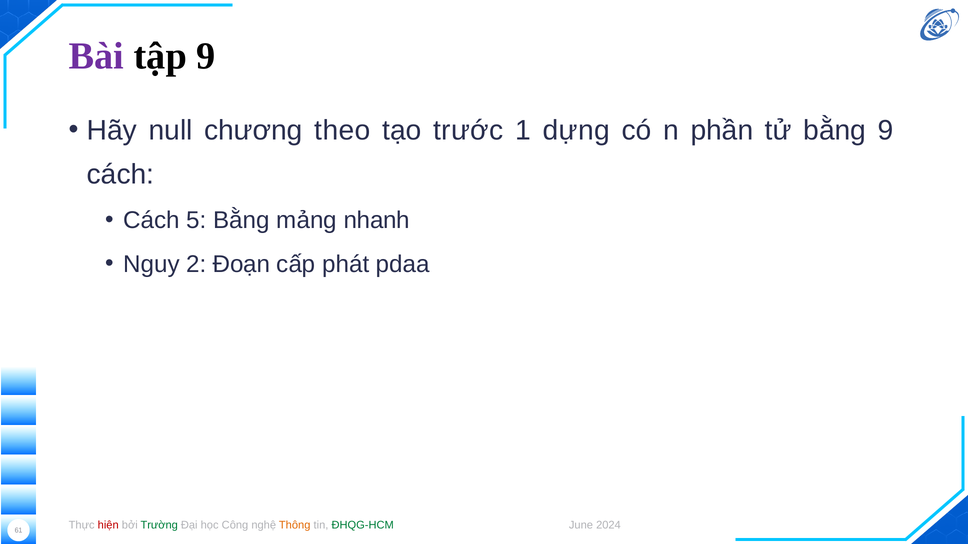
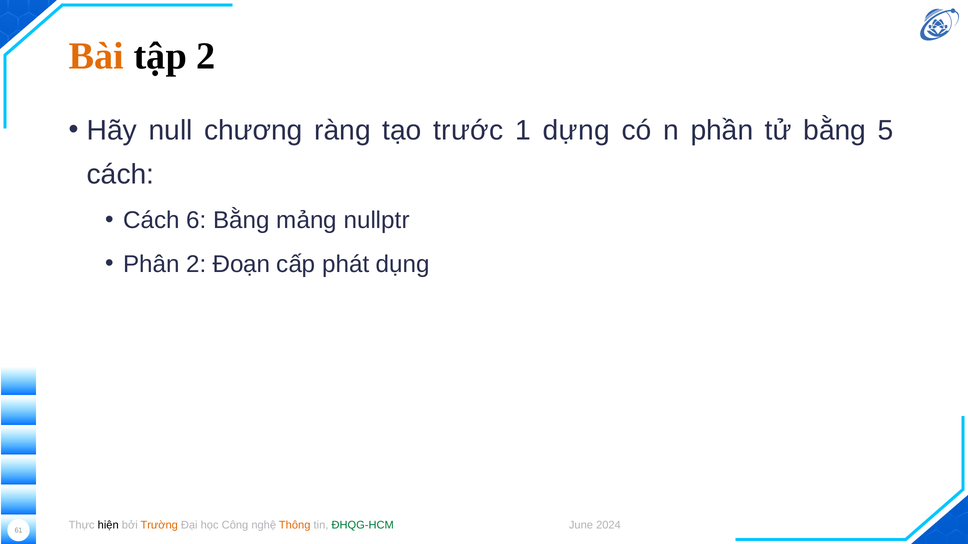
Bài colour: purple -> orange
tập 9: 9 -> 2
theo: theo -> ràng
bằng 9: 9 -> 5
5: 5 -> 6
nhanh: nhanh -> nullptr
Nguy: Nguy -> Phân
pdaa: pdaa -> dụng
hiện colour: red -> black
Trường colour: green -> orange
